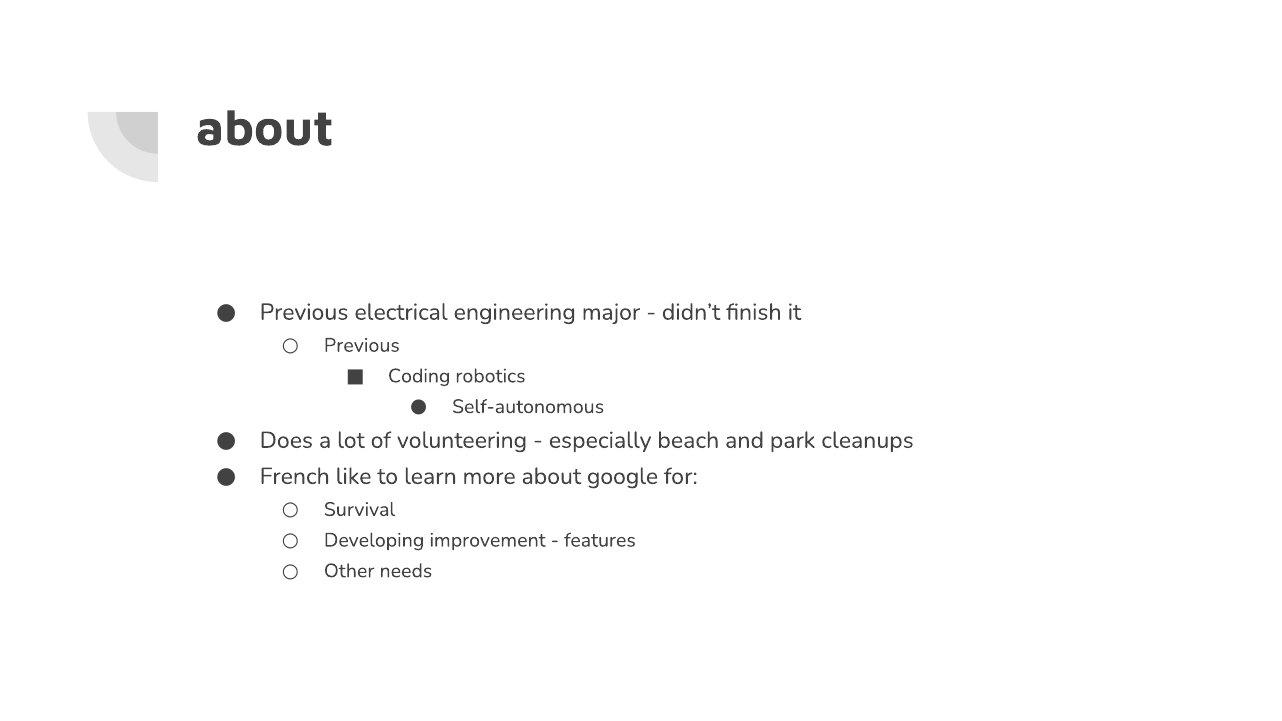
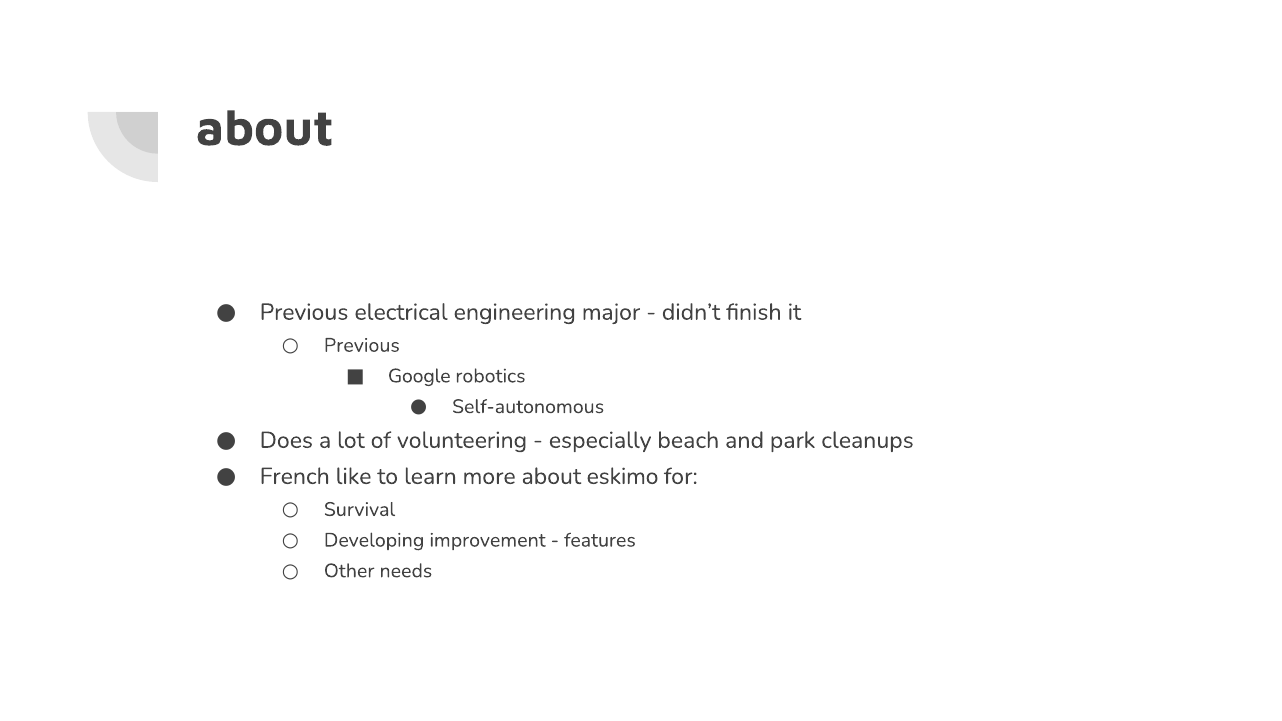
Coding: Coding -> Google
google: google -> eskimo
